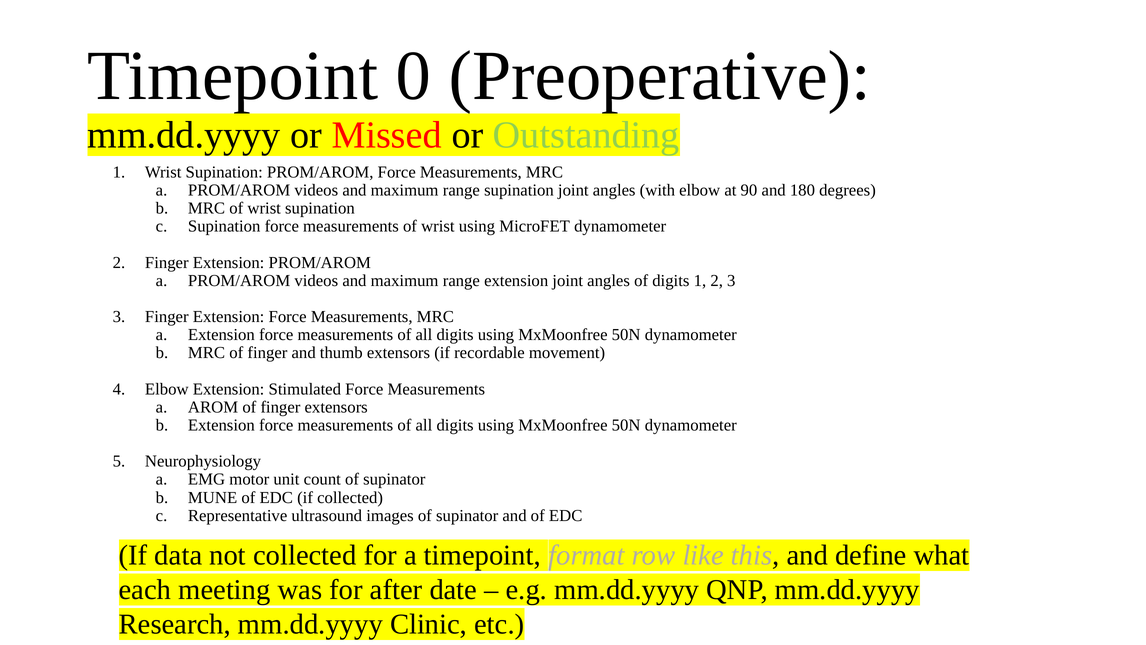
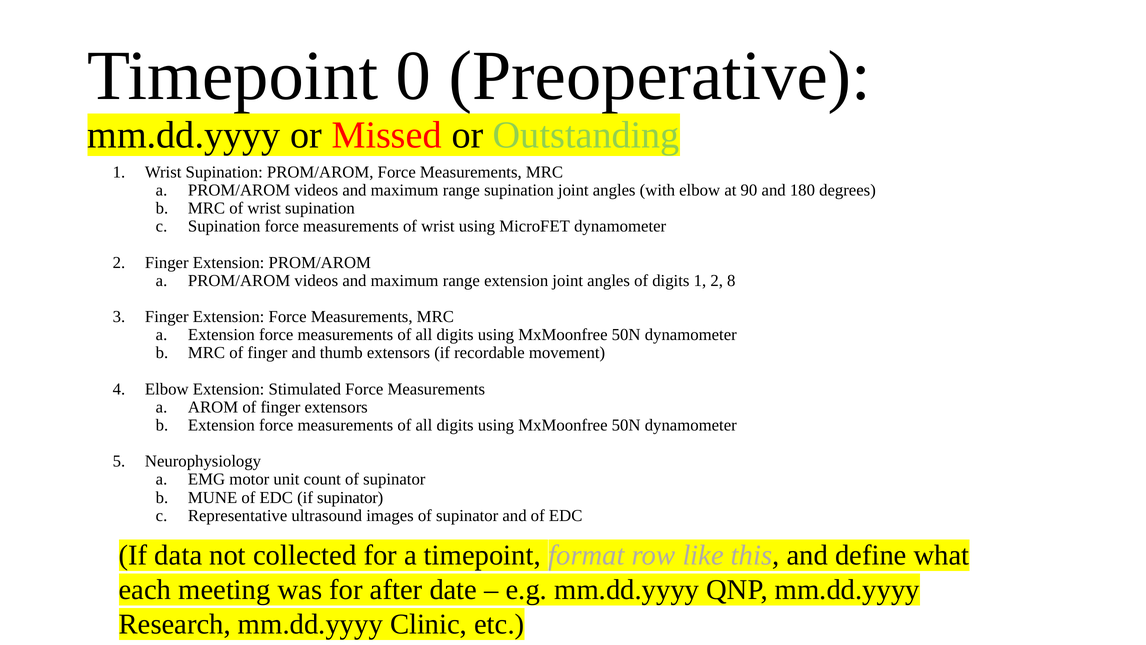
2 3: 3 -> 8
if collected: collected -> supinator
